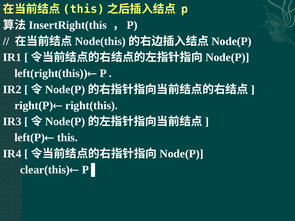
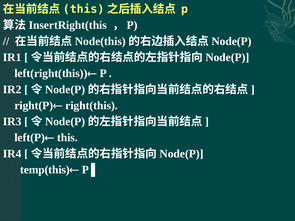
clear(this: clear(this -> temp(this
